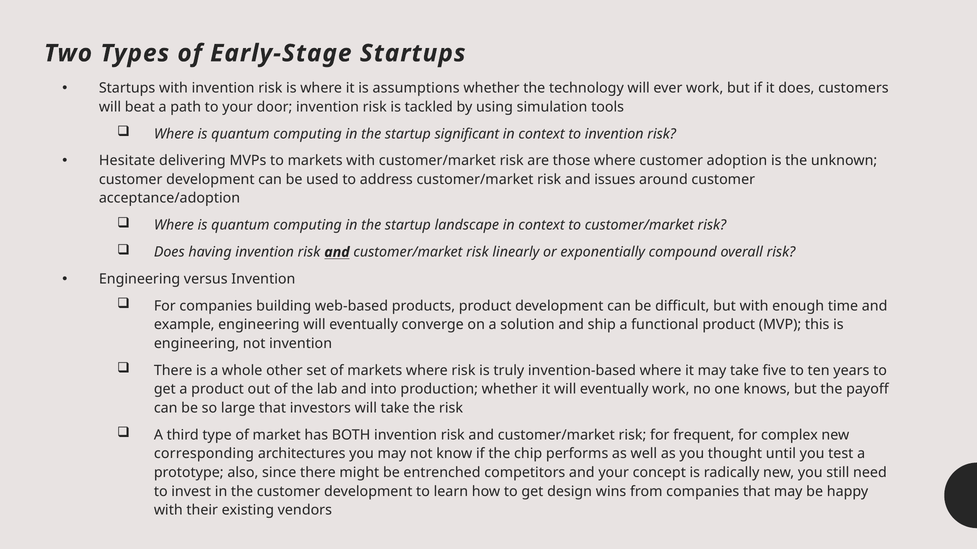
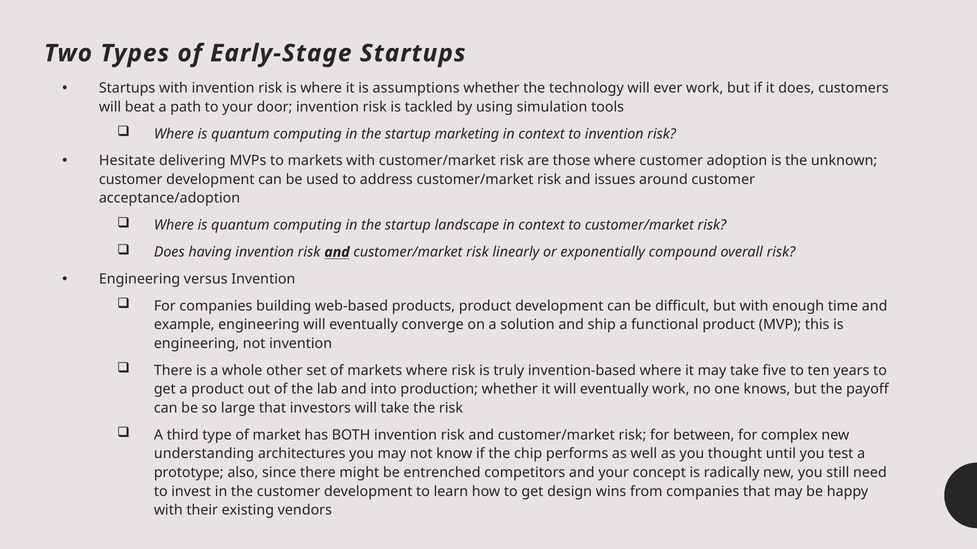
significant: significant -> marketing
frequent: frequent -> between
corresponding: corresponding -> understanding
